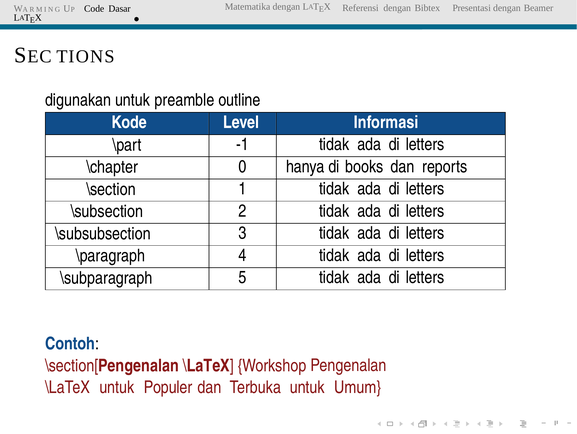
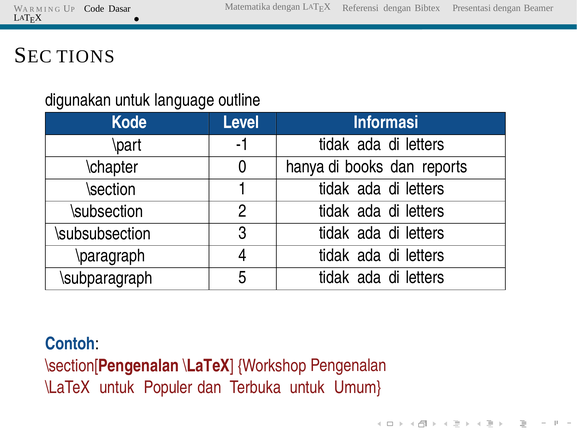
preamble: preamble -> language
